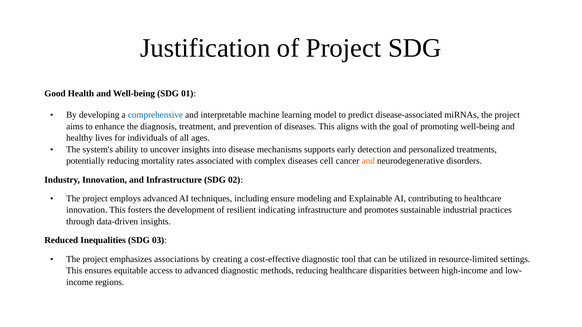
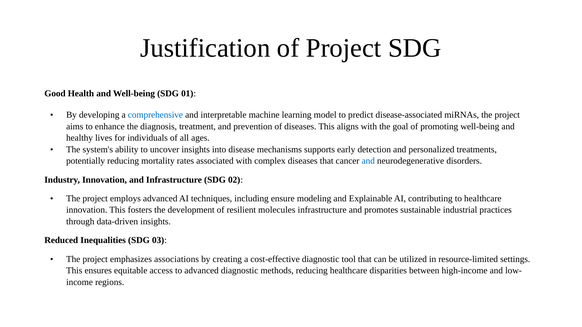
diseases cell: cell -> that
and at (368, 161) colour: orange -> blue
indicating: indicating -> molecules
